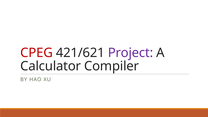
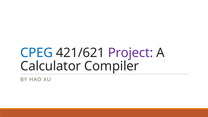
CPEG colour: red -> blue
